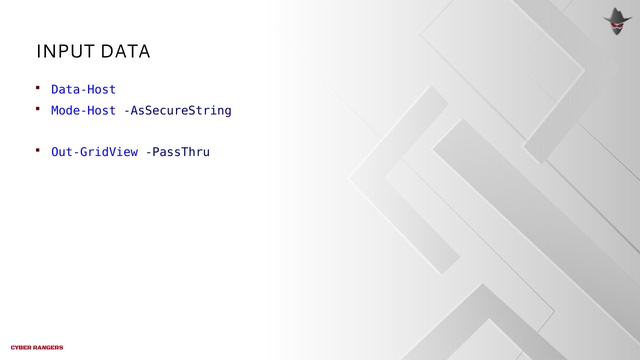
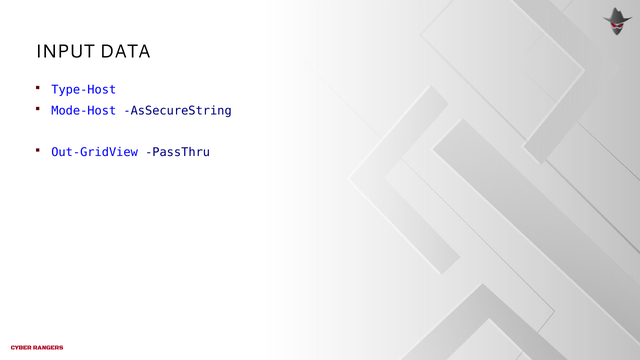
Data-Host: Data-Host -> Type-Host
